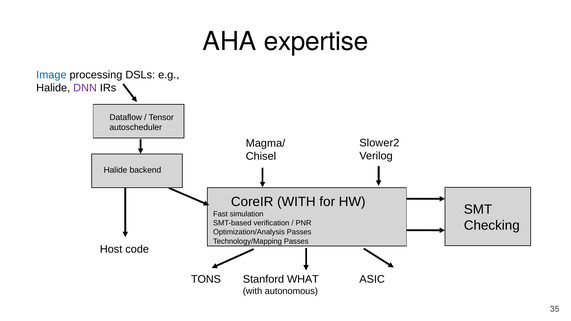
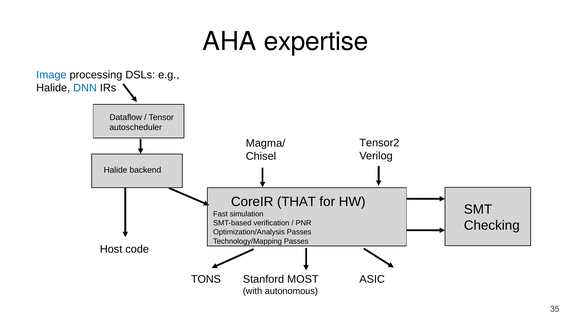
DNN colour: purple -> blue
Slower2: Slower2 -> Tensor2
CoreIR WITH: WITH -> THAT
WHAT: WHAT -> MOST
